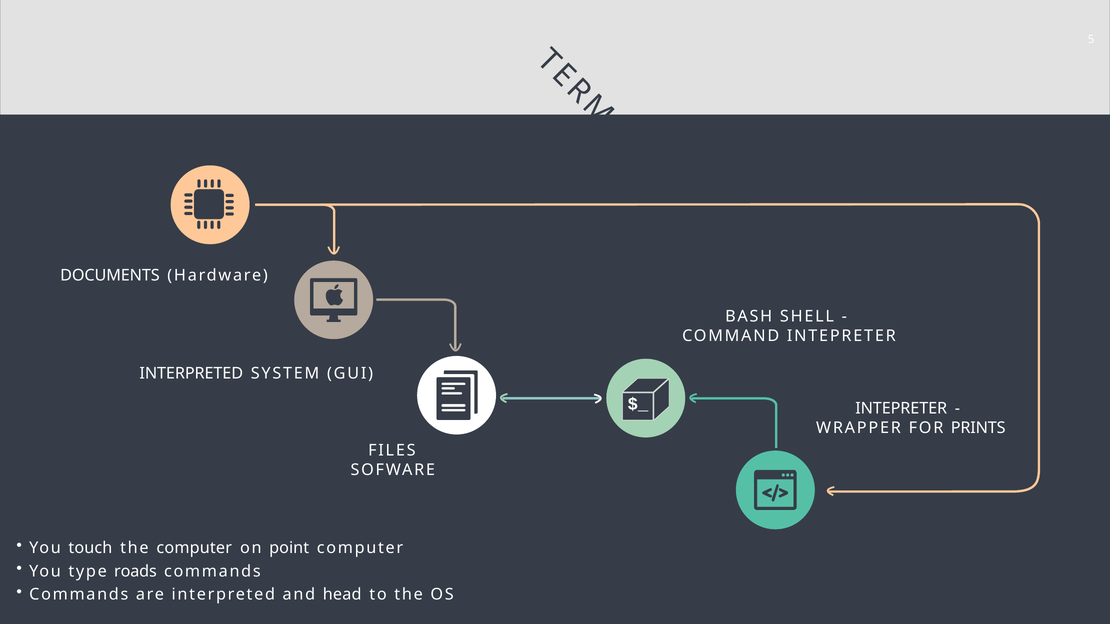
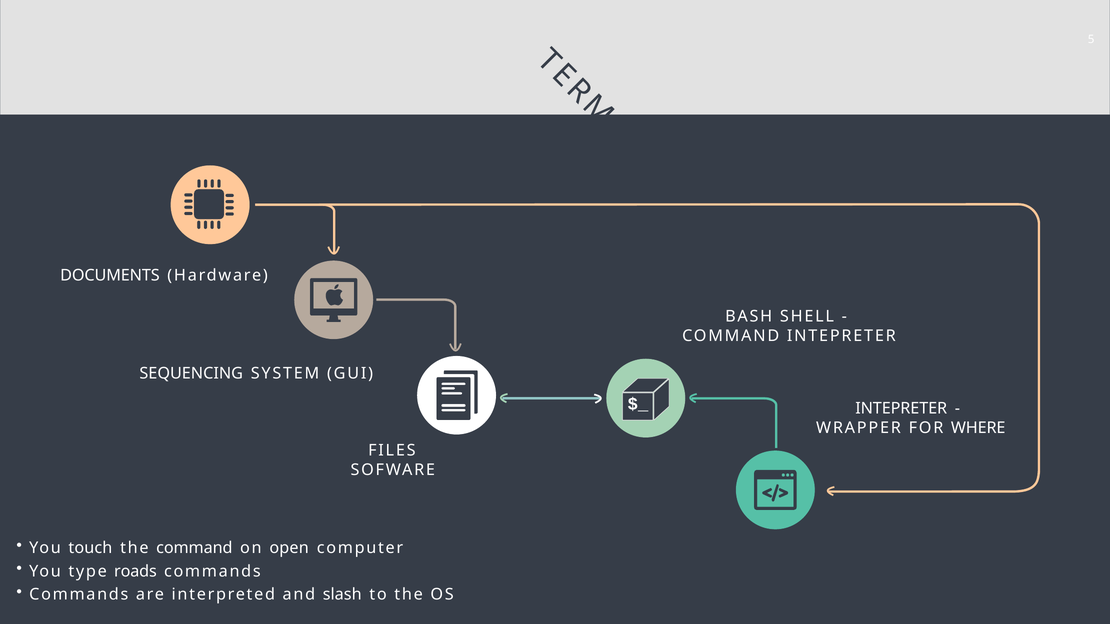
INTERPRETED at (191, 374): INTERPRETED -> SEQUENCING
PRINTS: PRINTS -> WHERE
the computer: computer -> command
point: point -> open
head: head -> slash
